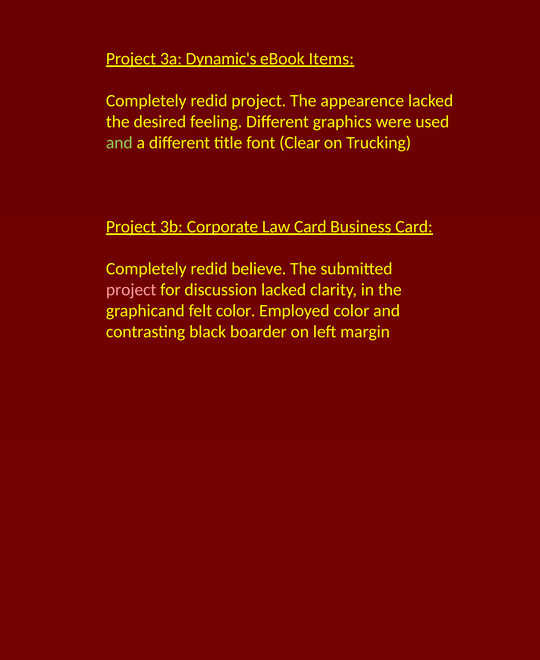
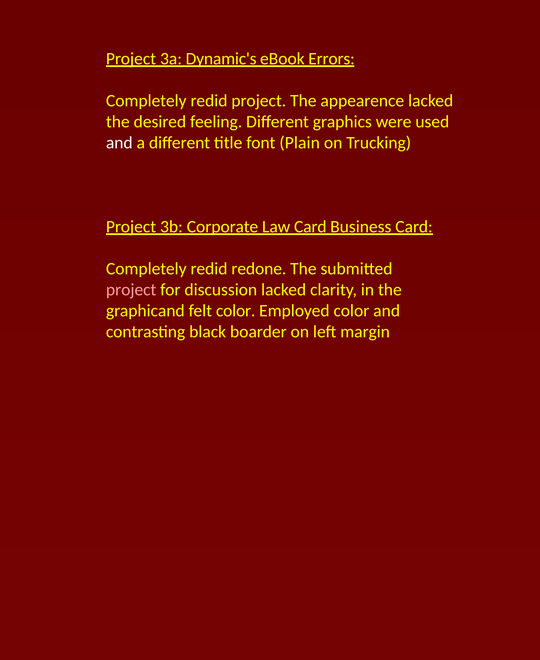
Items: Items -> Errors
and at (119, 143) colour: light green -> white
Clear: Clear -> Plain
believe: believe -> redone
